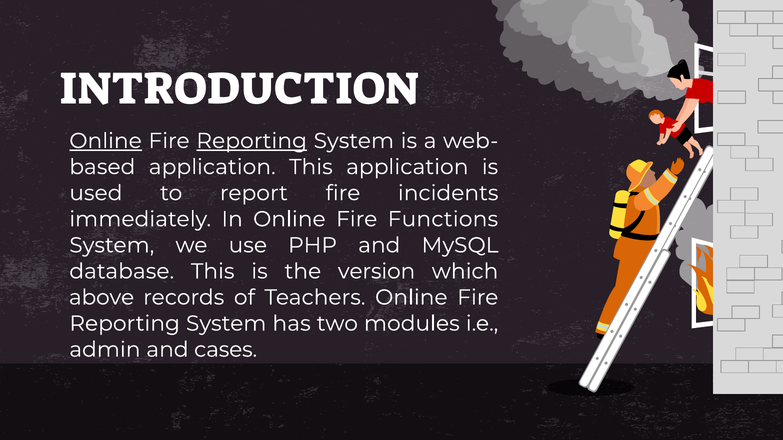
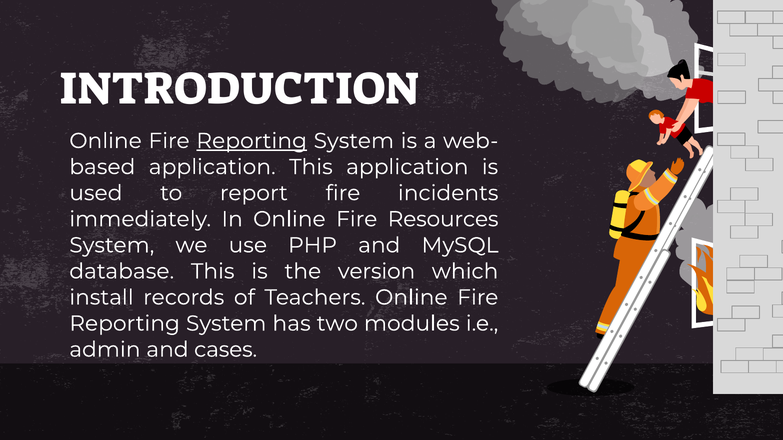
Online at (106, 141) underline: present -> none
Functions: Functions -> Resources
above: above -> install
